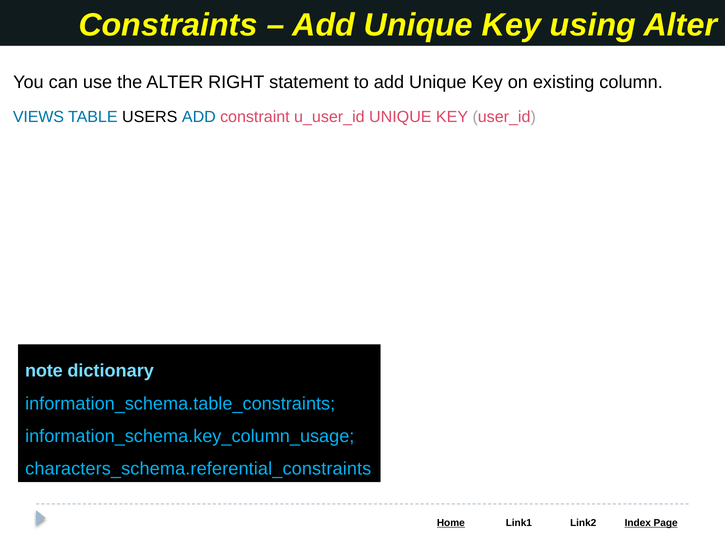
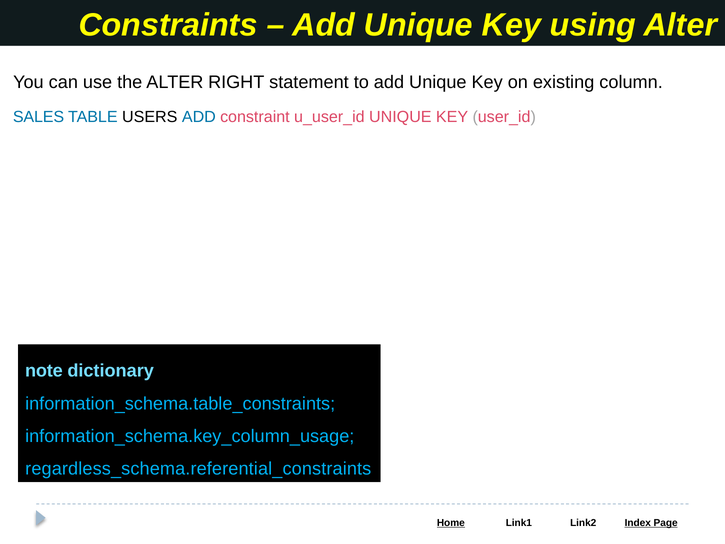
VIEWS: VIEWS -> SALES
characters_schema.referential_constraints: characters_schema.referential_constraints -> regardless_schema.referential_constraints
